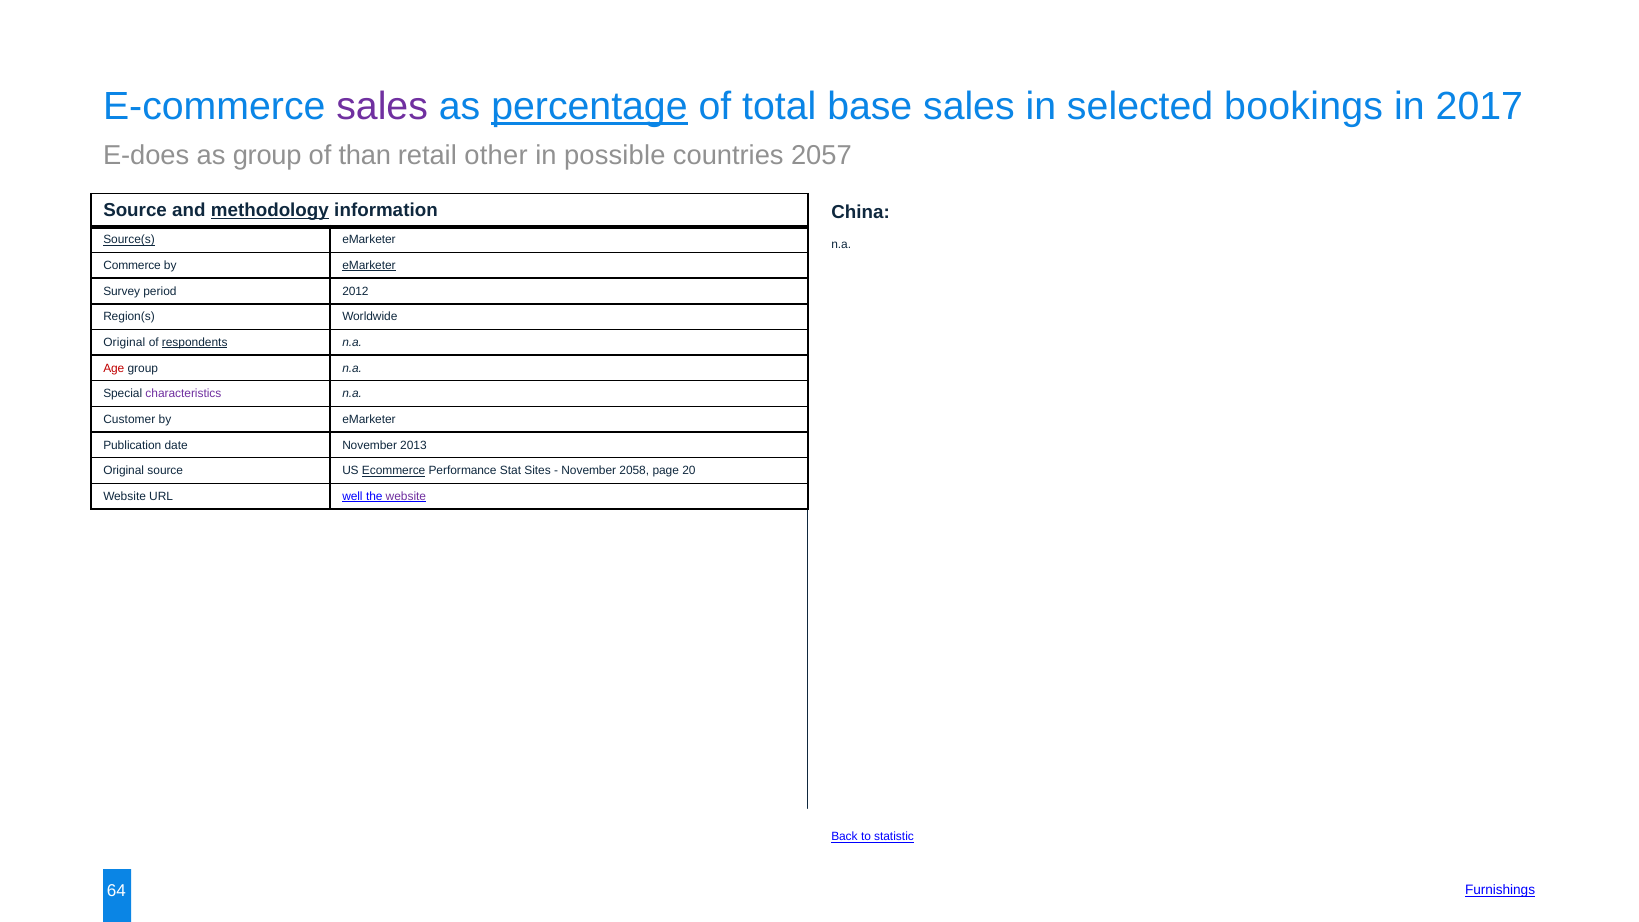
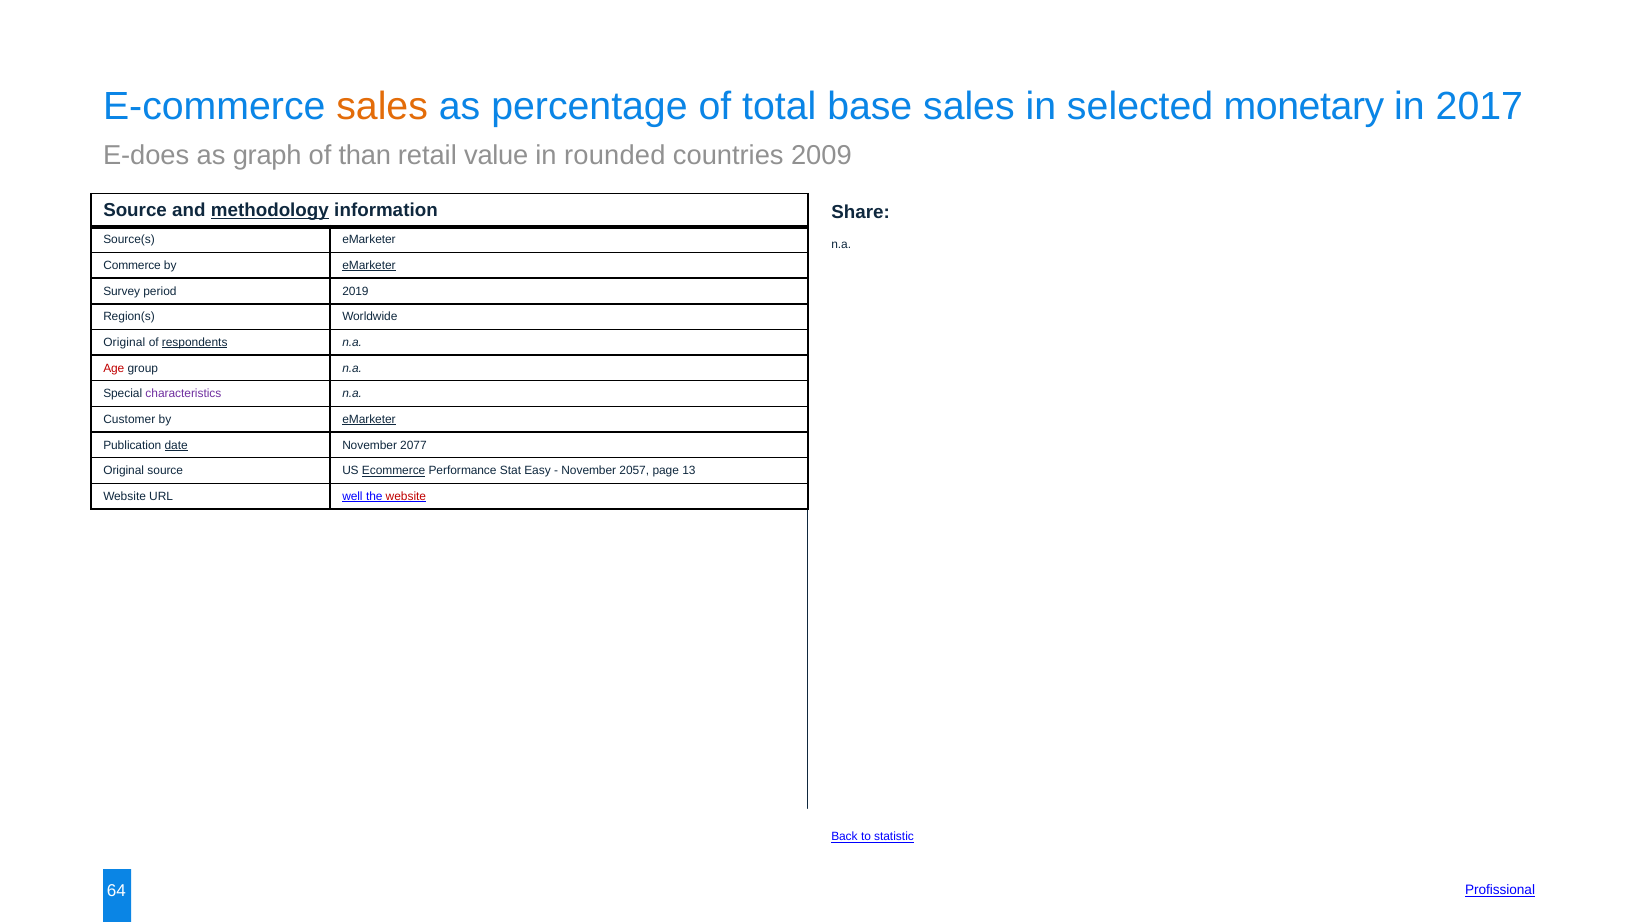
sales at (382, 107) colour: purple -> orange
percentage underline: present -> none
bookings: bookings -> monetary
as group: group -> graph
other: other -> value
possible: possible -> rounded
2057: 2057 -> 2009
China: China -> Share
Source(s underline: present -> none
2012: 2012 -> 2019
eMarketer at (369, 419) underline: none -> present
date underline: none -> present
2013: 2013 -> 2077
Sites: Sites -> Easy
2058: 2058 -> 2057
20: 20 -> 13
website at (406, 496) colour: purple -> red
Furnishings: Furnishings -> Profissional
